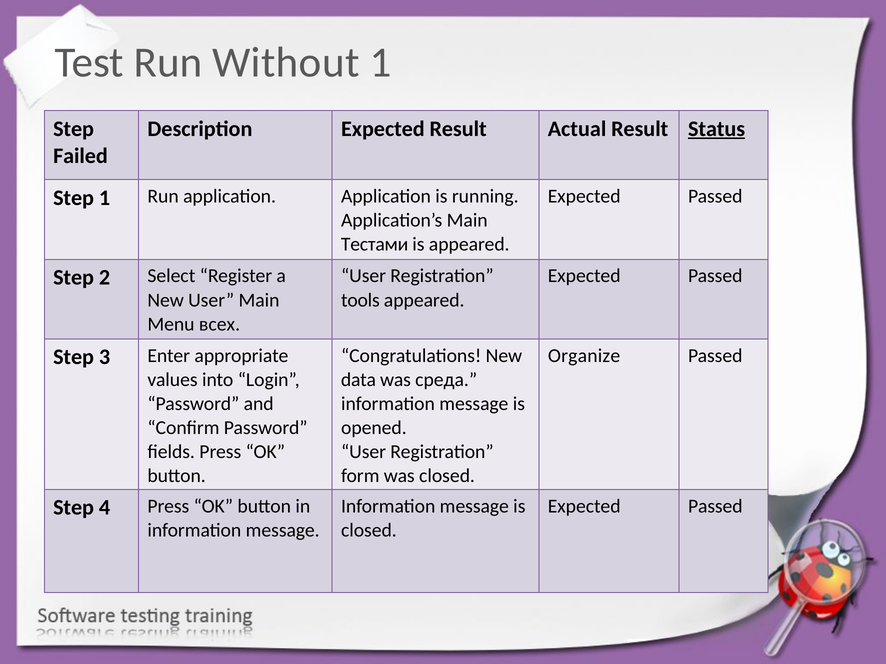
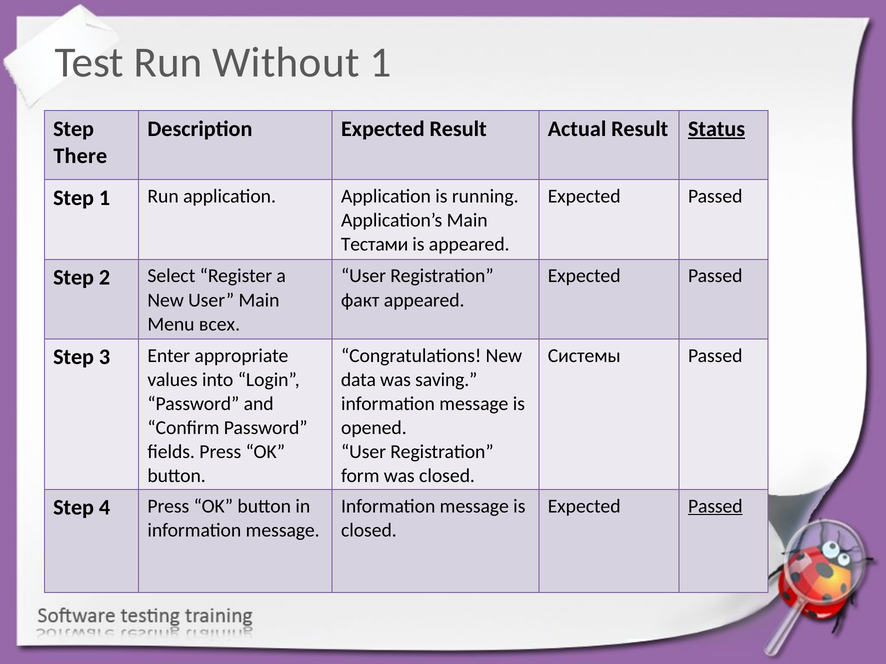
Failed: Failed -> There
tools: tools -> факт
Organize: Organize -> Системы
среда: среда -> saving
Passed at (715, 507) underline: none -> present
